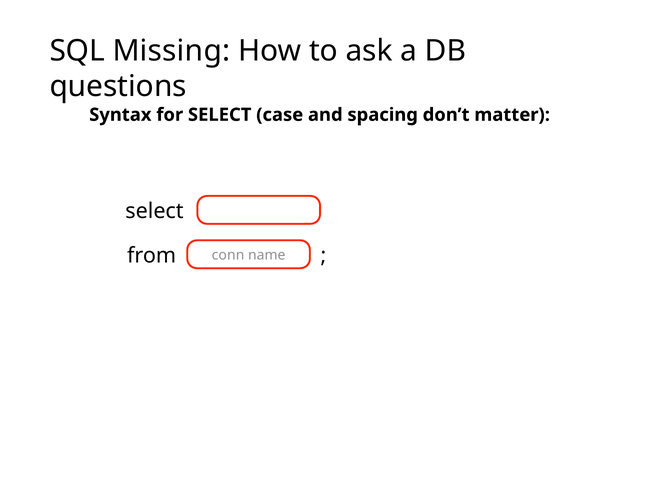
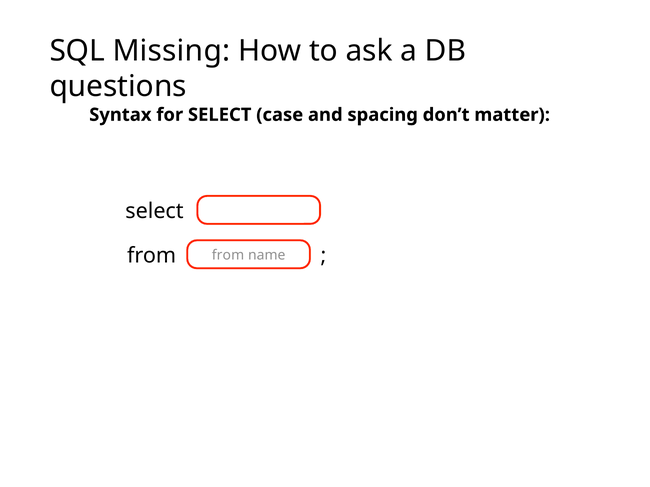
from conn: conn -> from
